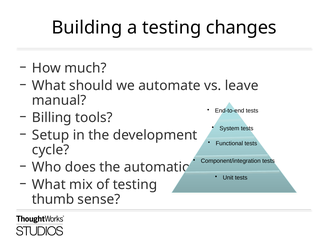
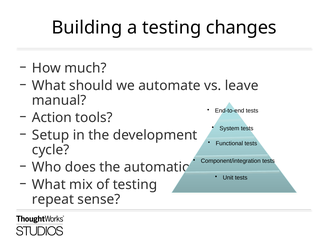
Billing: Billing -> Action
thumb: thumb -> repeat
